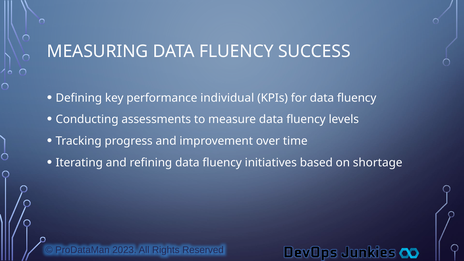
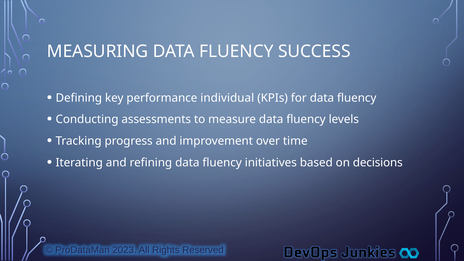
shortage: shortage -> decisions
